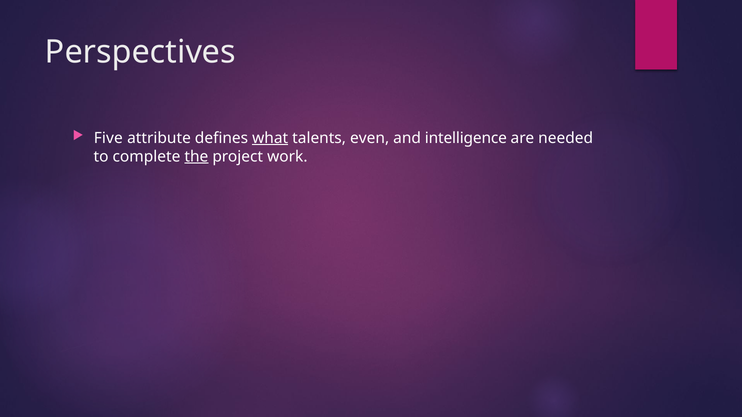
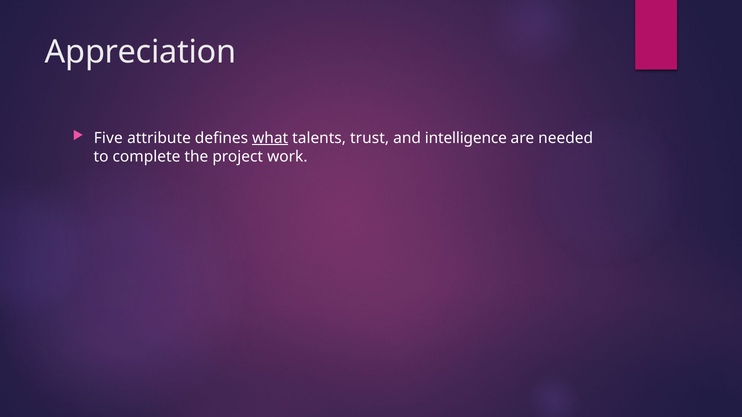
Perspectives: Perspectives -> Appreciation
even: even -> trust
the underline: present -> none
